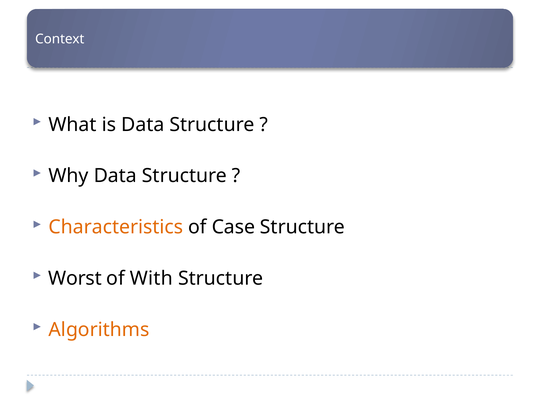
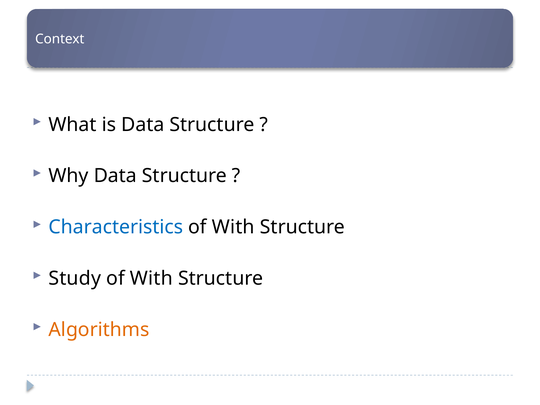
Characteristics colour: orange -> blue
Case at (233, 227): Case -> With
Worst: Worst -> Study
